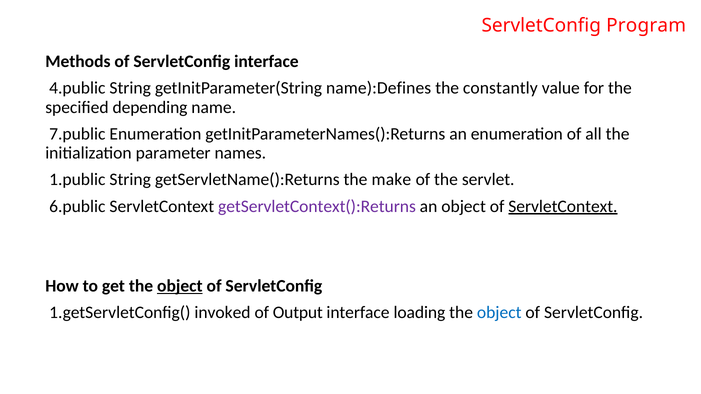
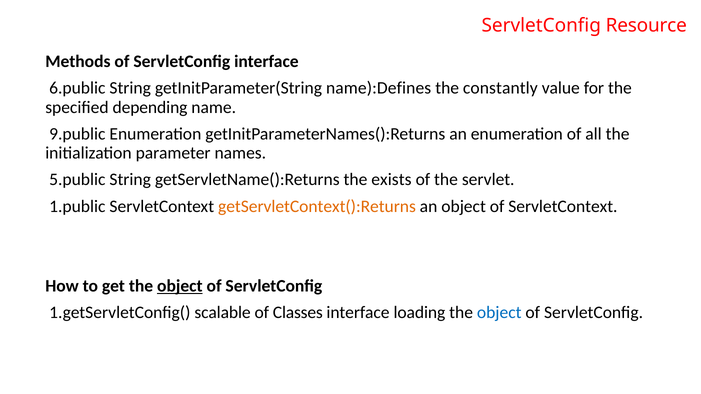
Program: Program -> Resource
4.public: 4.public -> 6.public
7.public: 7.public -> 9.public
1.public: 1.public -> 5.public
make: make -> exists
6.public: 6.public -> 1.public
getServletContext():Returns colour: purple -> orange
ServletContext at (563, 206) underline: present -> none
invoked: invoked -> scalable
Output: Output -> Classes
